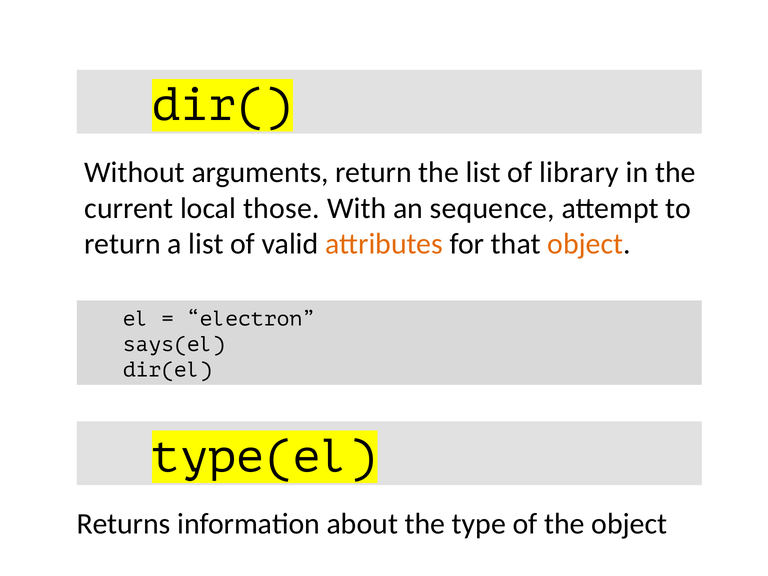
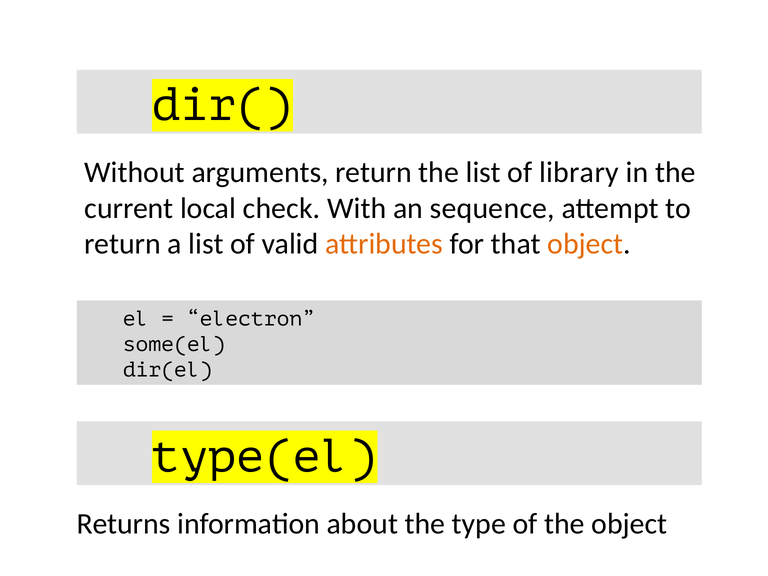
those: those -> check
says(el: says(el -> some(el
